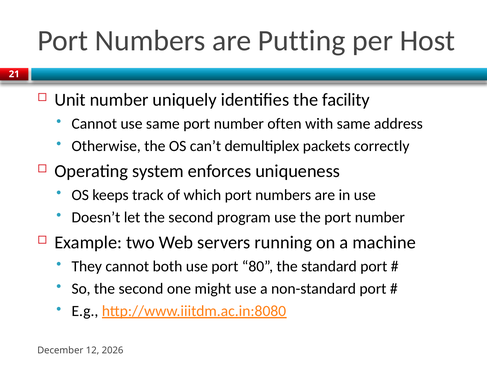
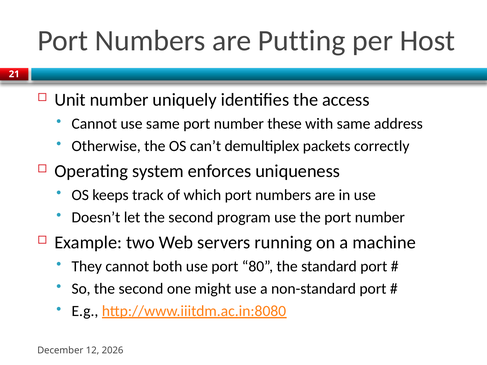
facility: facility -> access
often: often -> these
